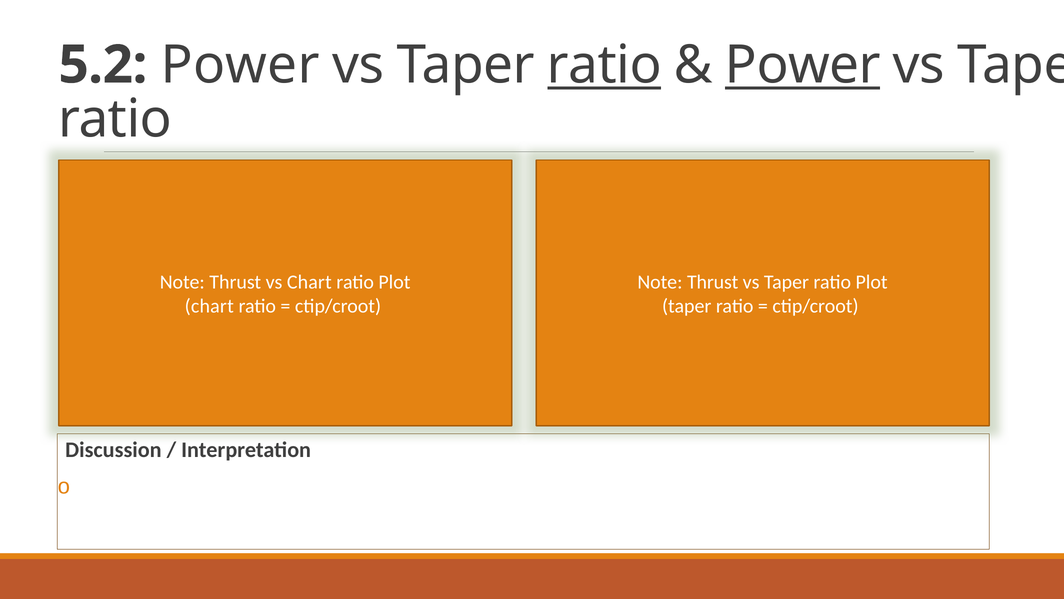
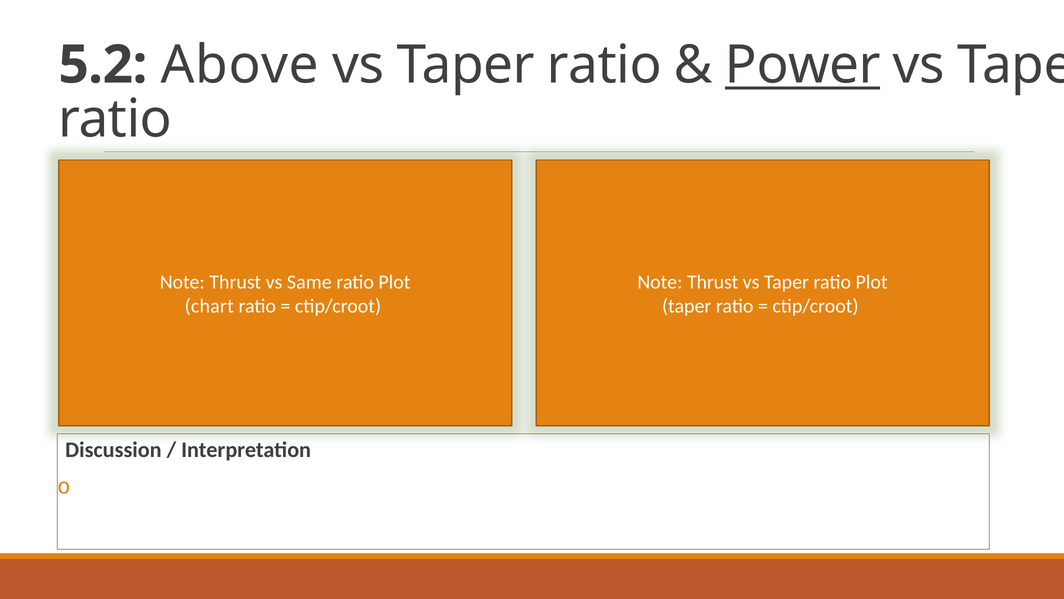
5.2 Power: Power -> Above
ratio at (604, 65) underline: present -> none
vs Chart: Chart -> Same
